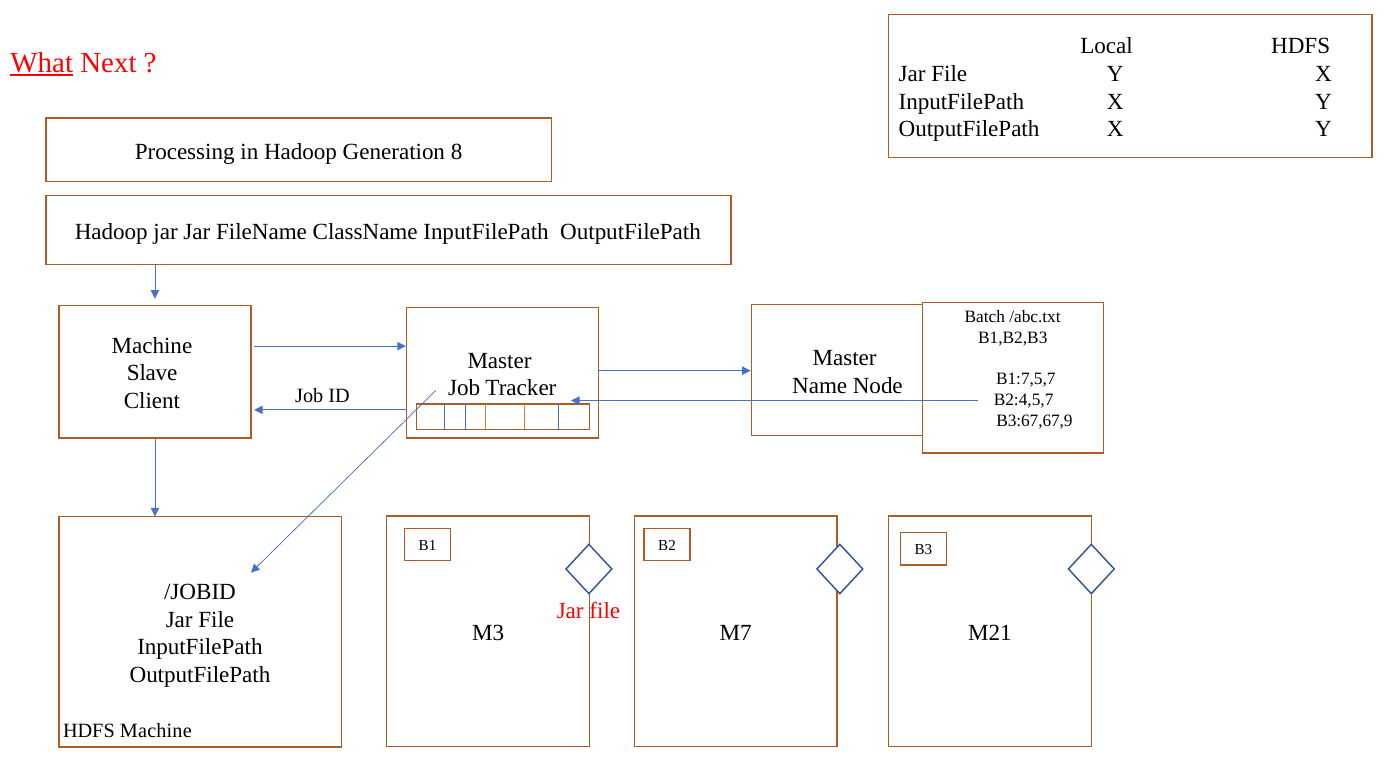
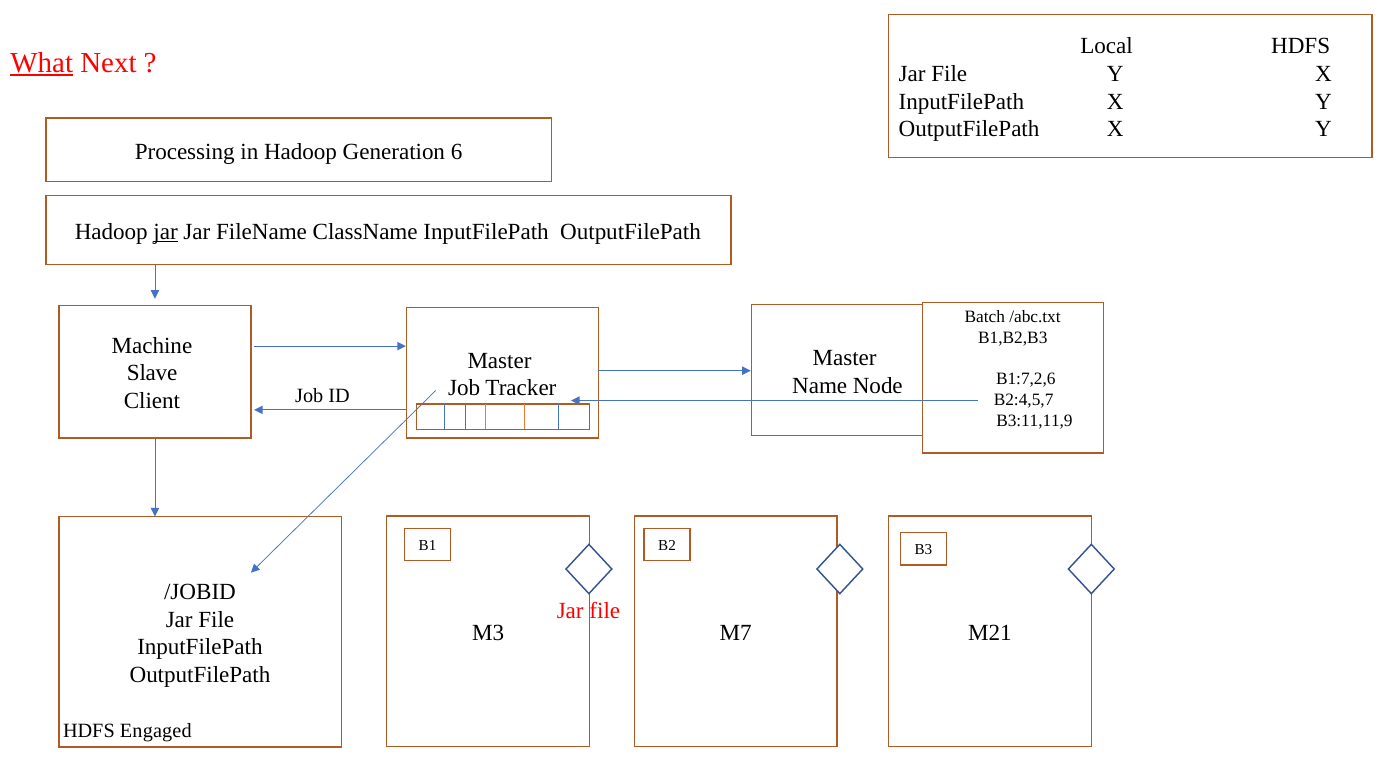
8: 8 -> 6
jar at (166, 232) underline: none -> present
B1:7,5,7: B1:7,5,7 -> B1:7,2,6
B3:67,67,9: B3:67,67,9 -> B3:11,11,9
HDFS Machine: Machine -> Engaged
